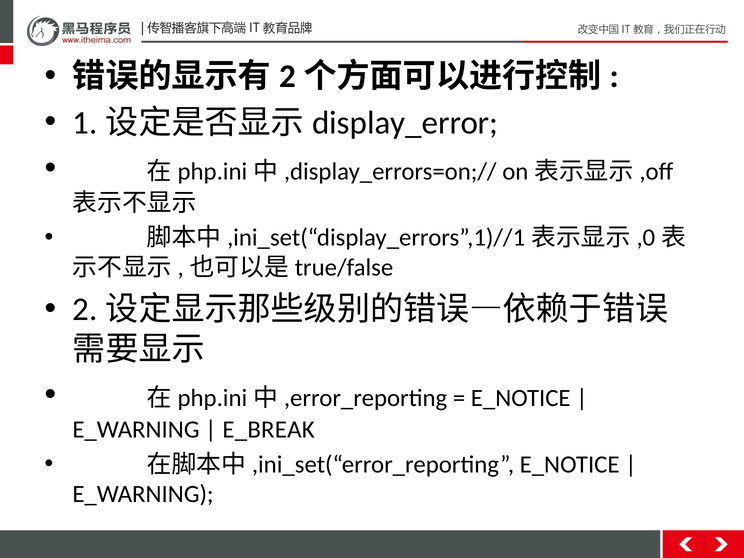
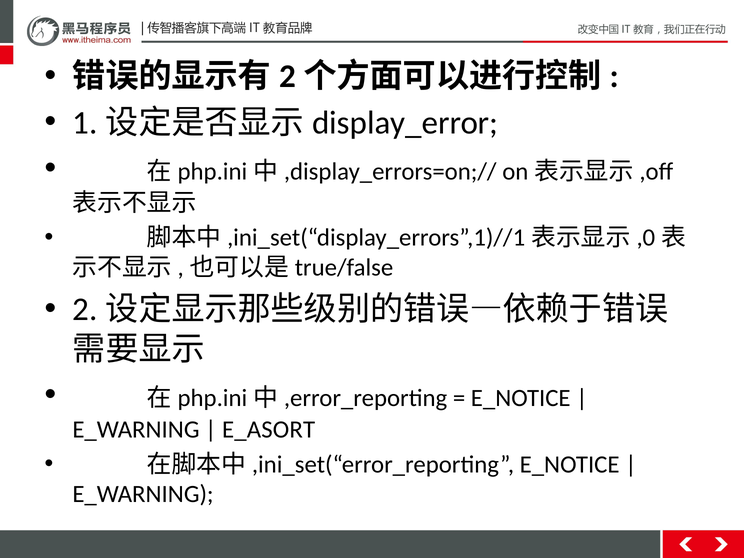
E_BREAK: E_BREAK -> E_ASORT
